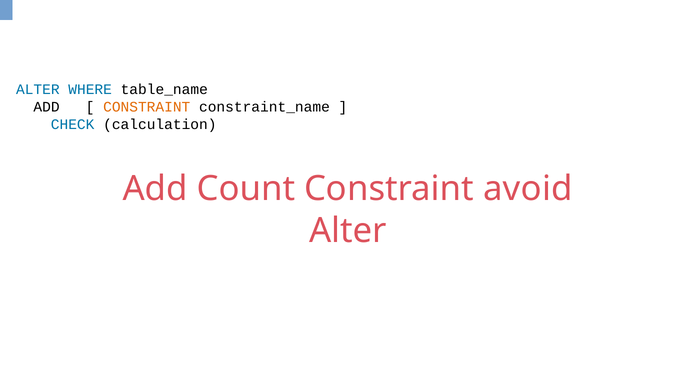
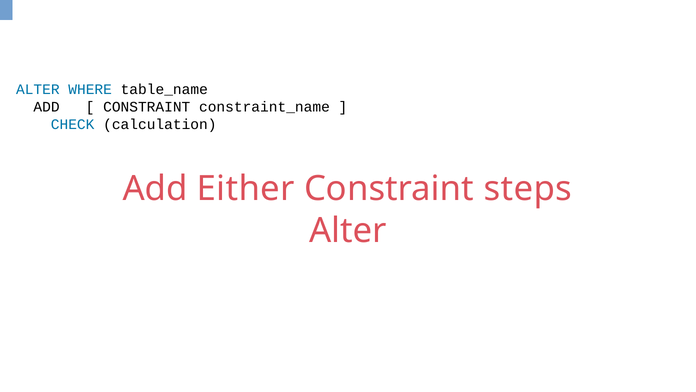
CONSTRAINT at (147, 107) colour: orange -> black
Count: Count -> Either
avoid: avoid -> steps
